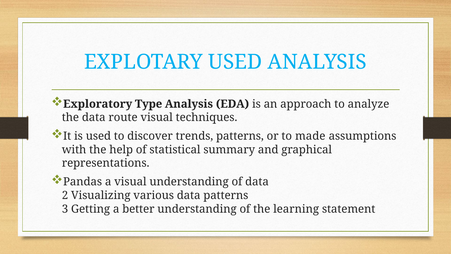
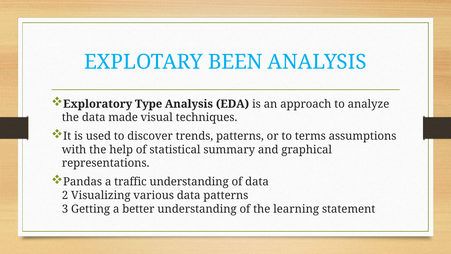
EXPLOTARY USED: USED -> BEEN
route: route -> made
made: made -> terms
a visual: visual -> traffic
